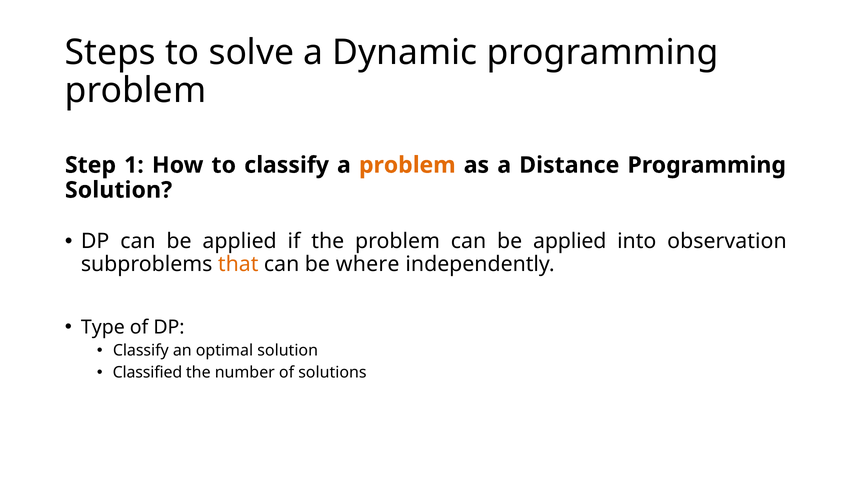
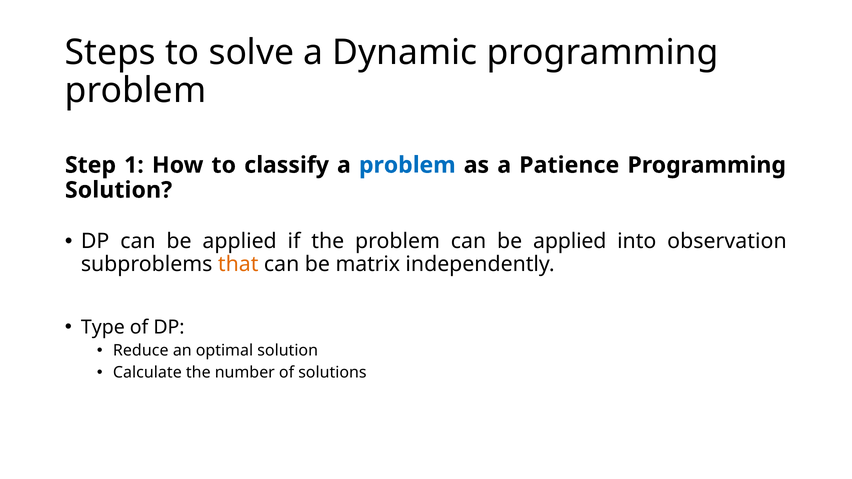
problem at (407, 165) colour: orange -> blue
Distance: Distance -> Patience
where: where -> matrix
Classify at (141, 351): Classify -> Reduce
Classified: Classified -> Calculate
